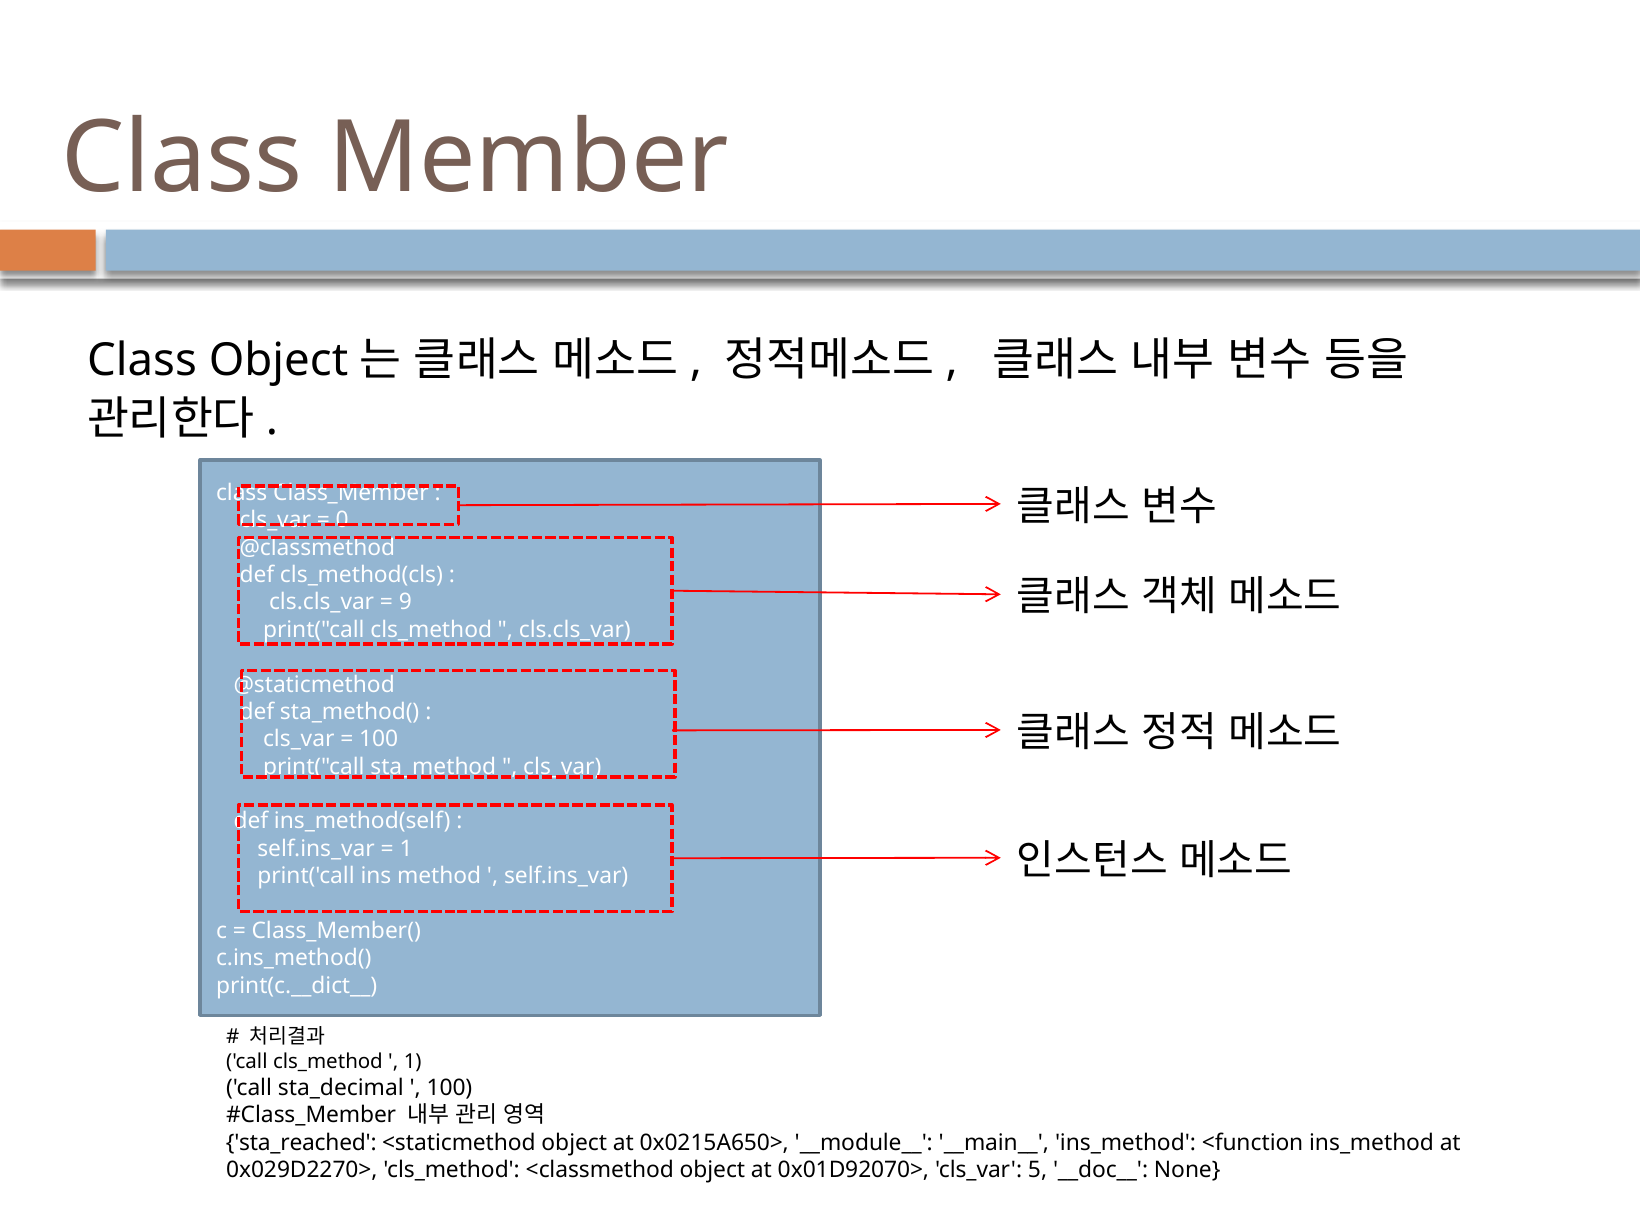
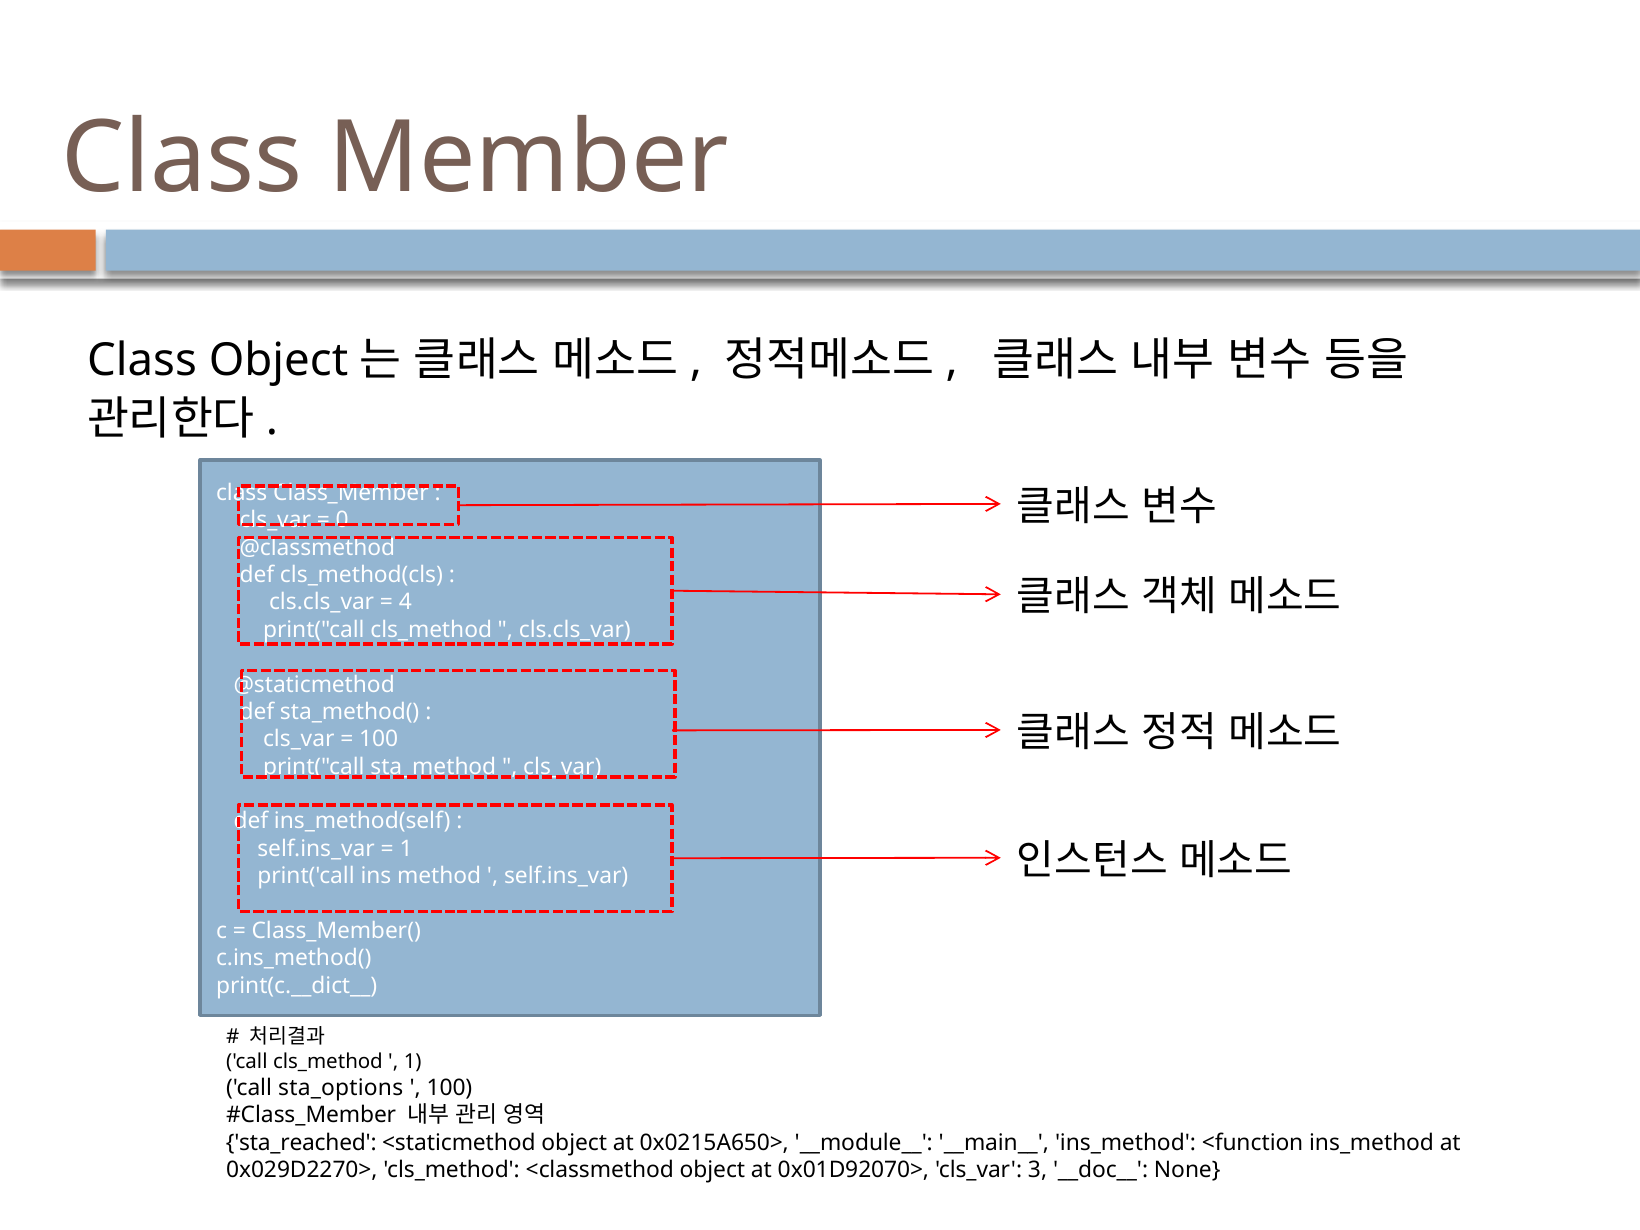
9: 9 -> 4
sta_decimal: sta_decimal -> sta_options
5: 5 -> 3
